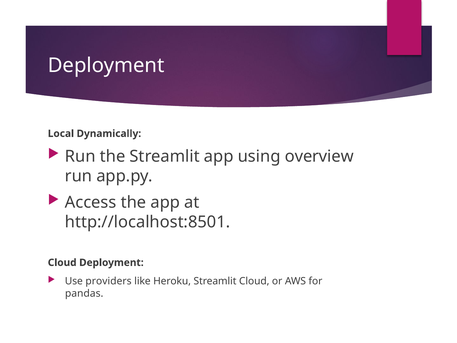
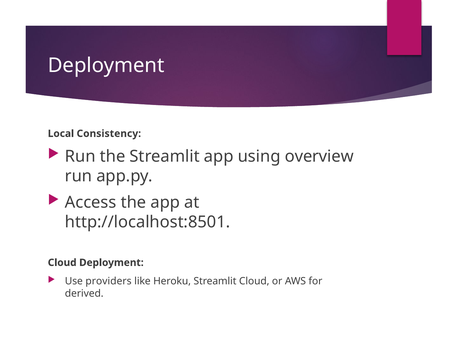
Dynamically: Dynamically -> Consistency
pandas: pandas -> derived
